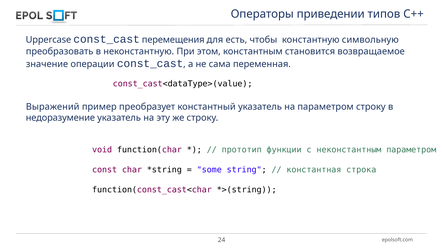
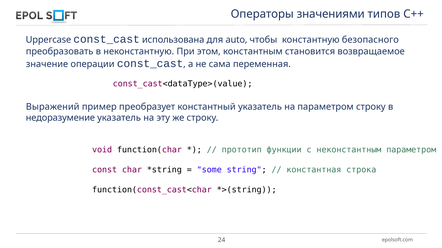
приведении: приведении -> значениями
перемещения: перемещения -> использована
есть: есть -> auto
символьную: символьную -> безопасного
